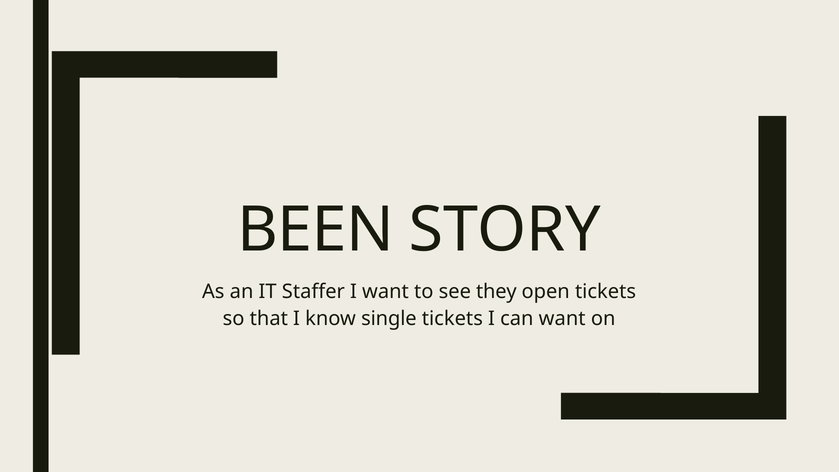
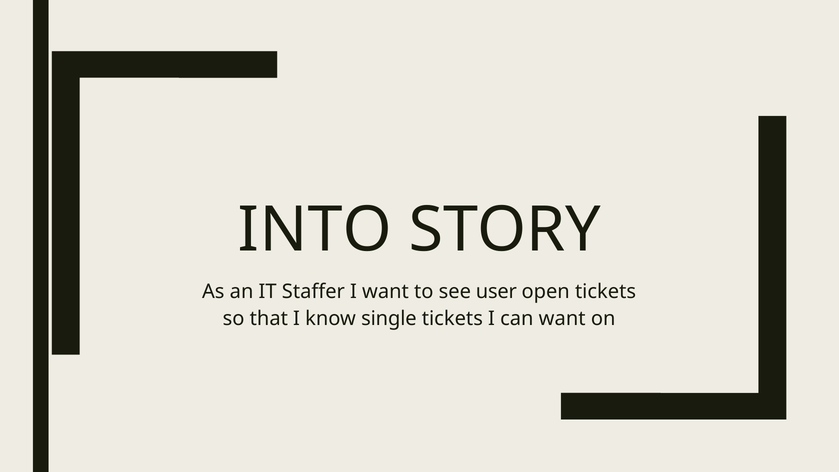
BEEN: BEEN -> INTO
they: they -> user
